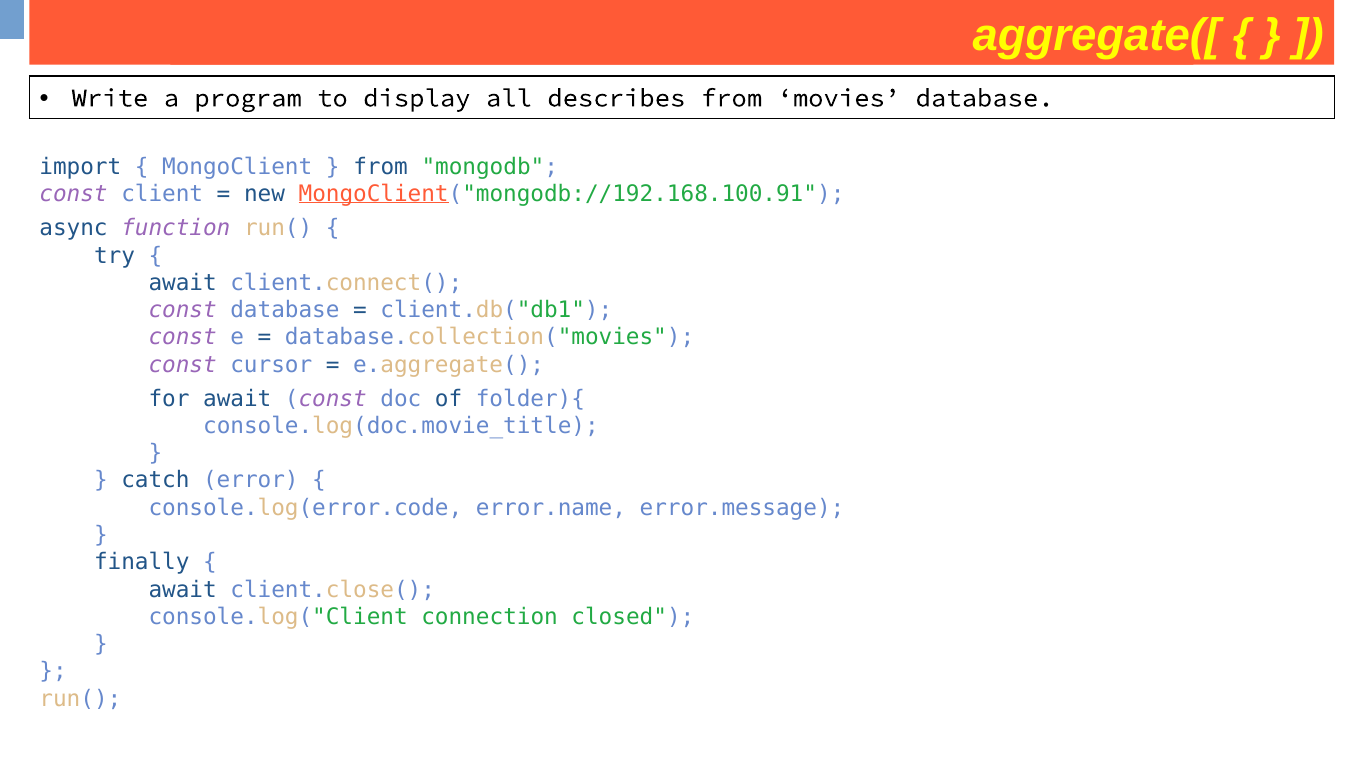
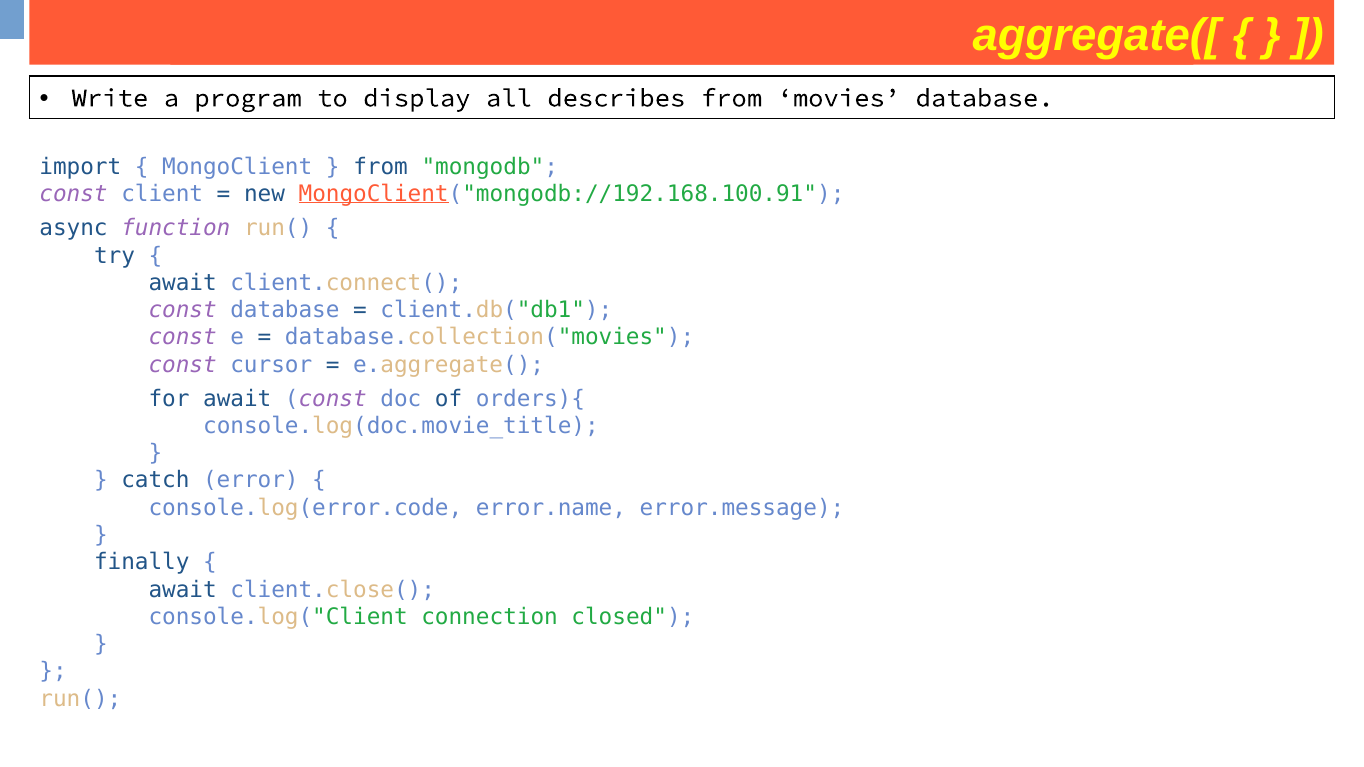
folder){: folder){ -> orders){
